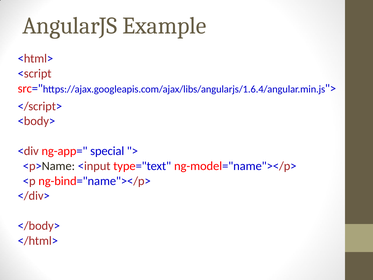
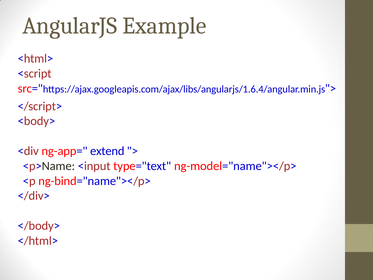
special: special -> extend
